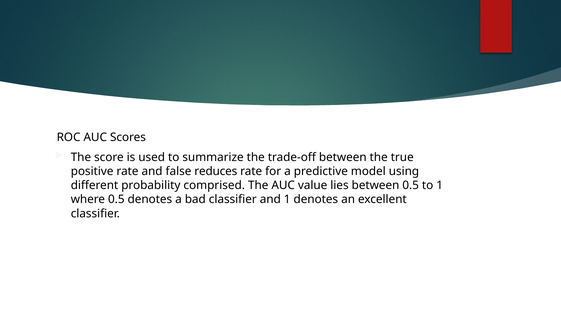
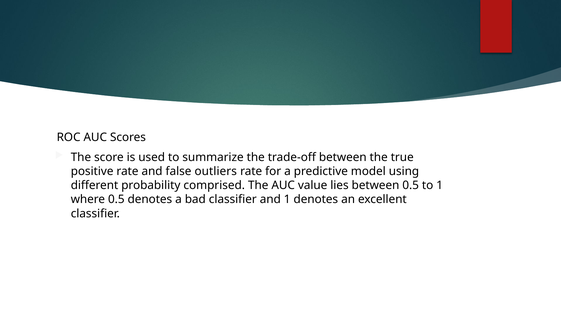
reduces: reduces -> outliers
